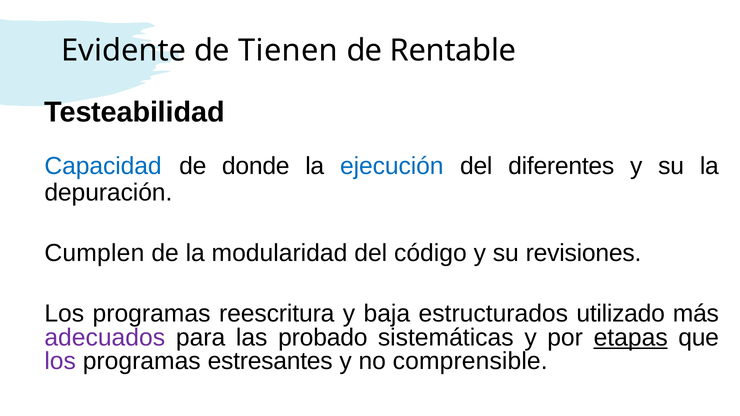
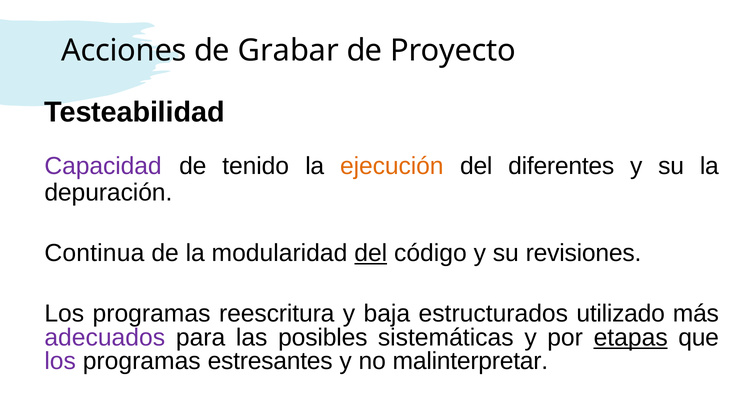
Evidente: Evidente -> Acciones
Tienen: Tienen -> Grabar
Rentable: Rentable -> Proyecto
Capacidad colour: blue -> purple
donde: donde -> tenido
ejecución colour: blue -> orange
Cumplen: Cumplen -> Continua
del at (371, 253) underline: none -> present
probado: probado -> posibles
comprensible: comprensible -> malinterpretar
